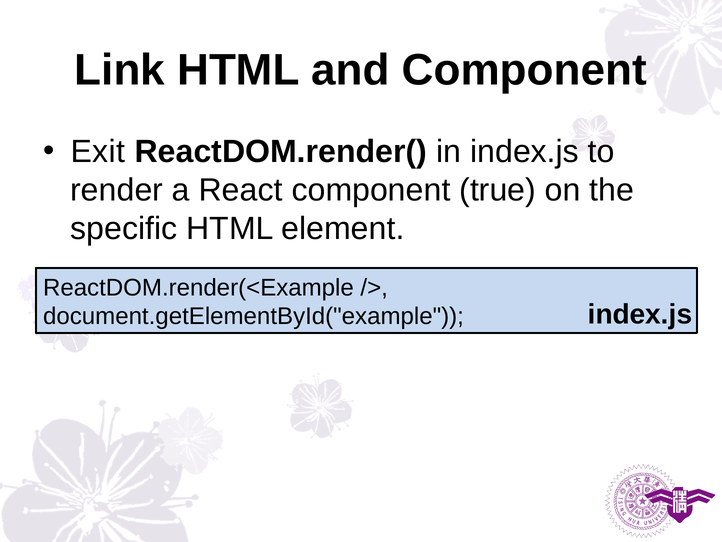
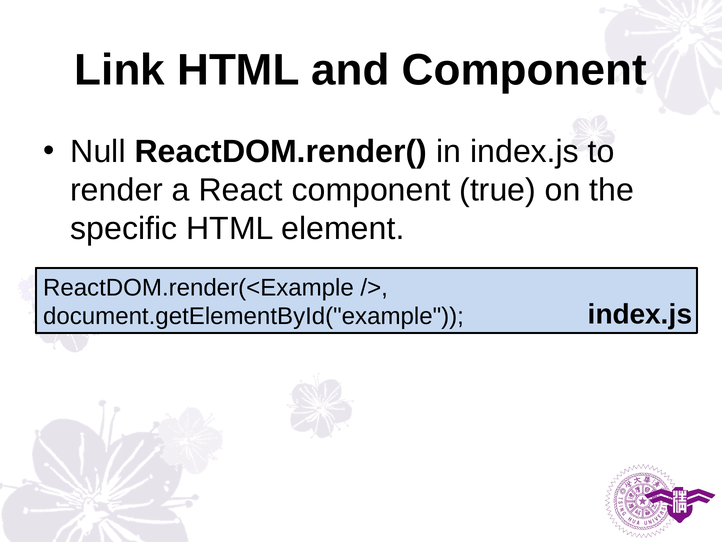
Exit: Exit -> Null
